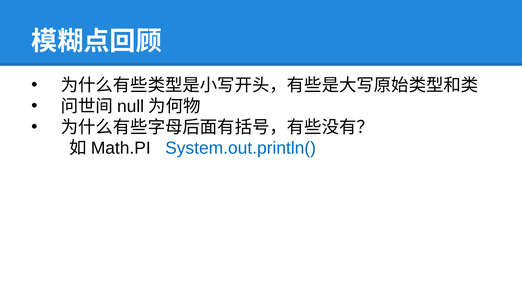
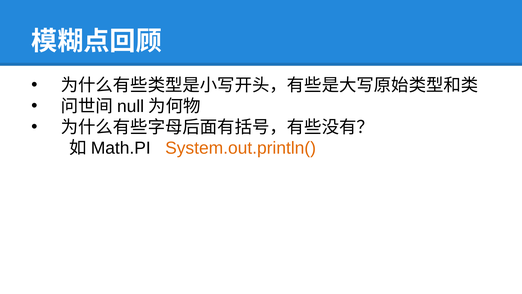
System.out.println( colour: blue -> orange
